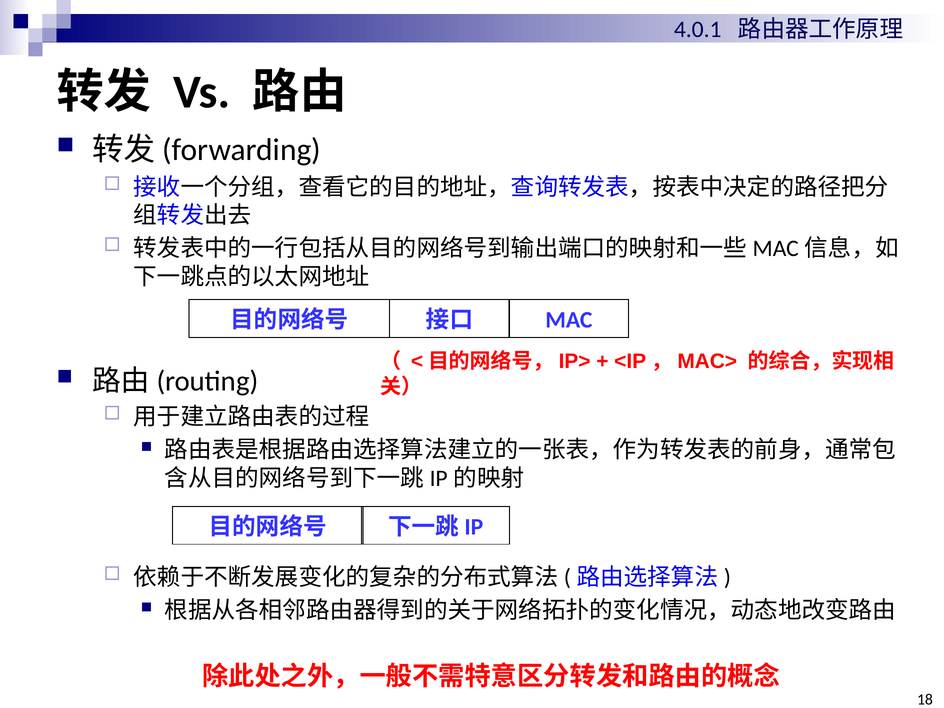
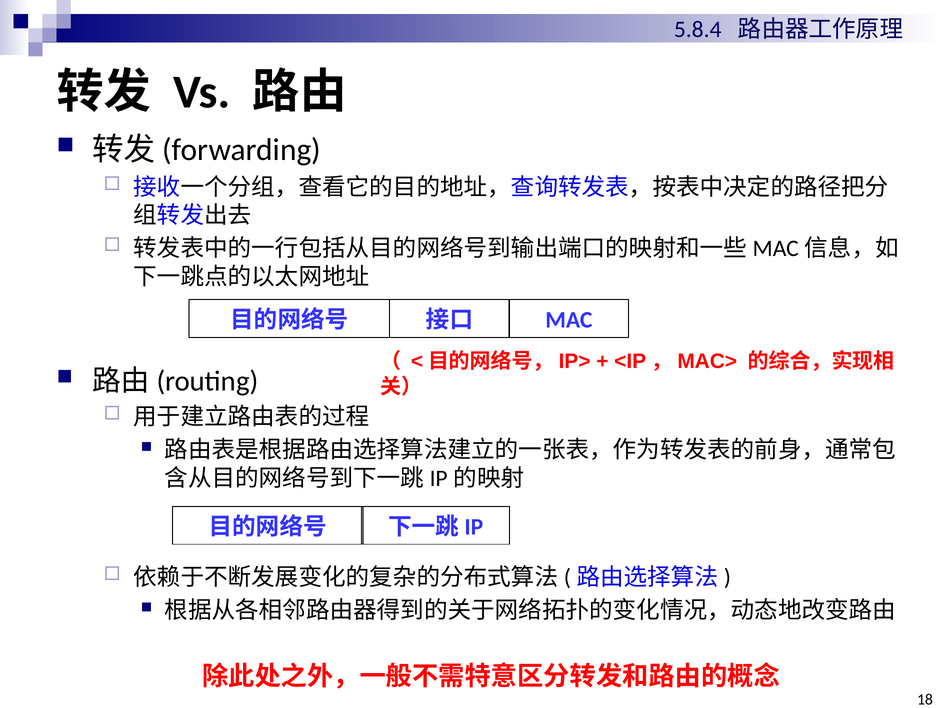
4.0.1: 4.0.1 -> 5.8.4
